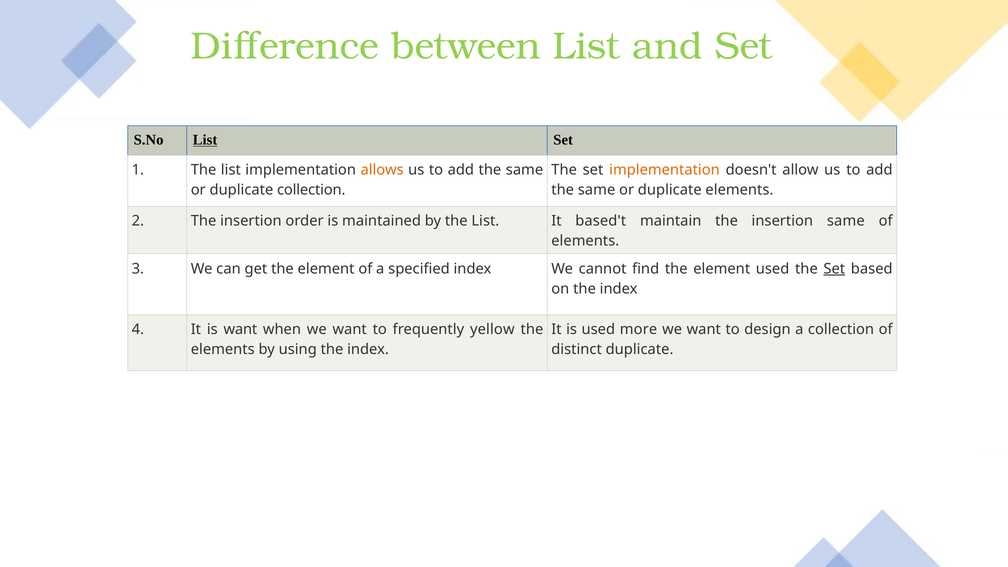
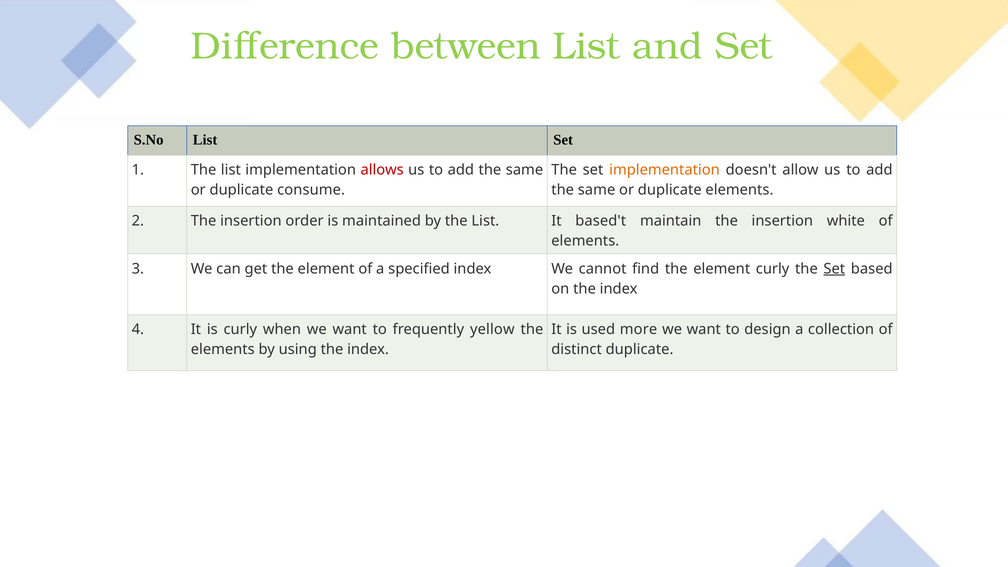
List at (205, 140) underline: present -> none
allows colour: orange -> red
duplicate collection: collection -> consume
insertion same: same -> white
element used: used -> curly
is want: want -> curly
